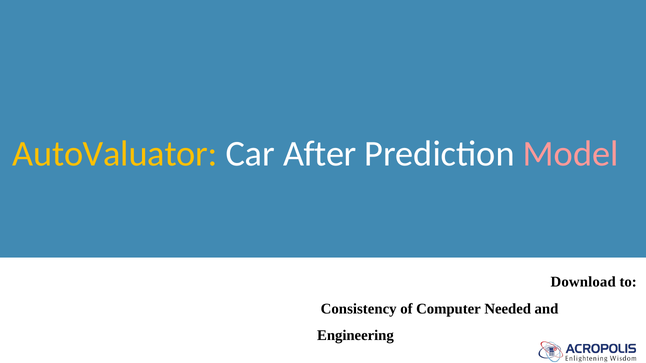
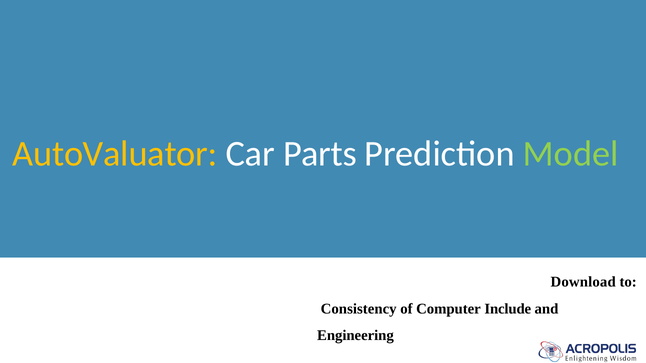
After: After -> Parts
Model colour: pink -> light green
Needed: Needed -> Include
